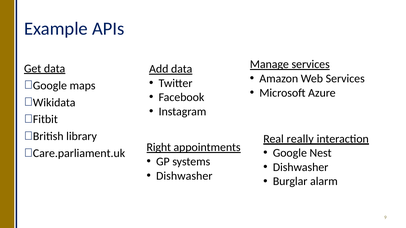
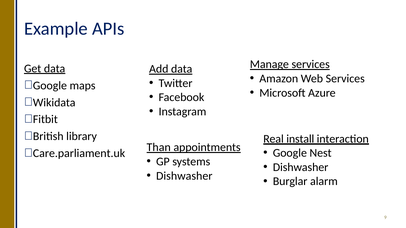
really: really -> install
Right: Right -> Than
